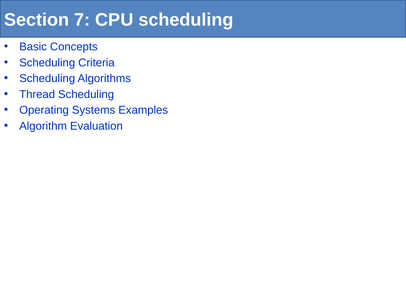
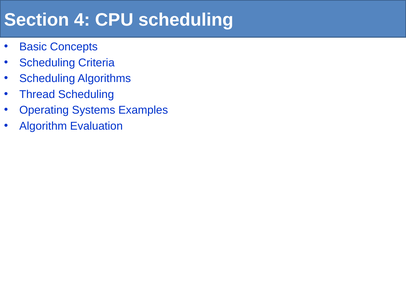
7: 7 -> 4
